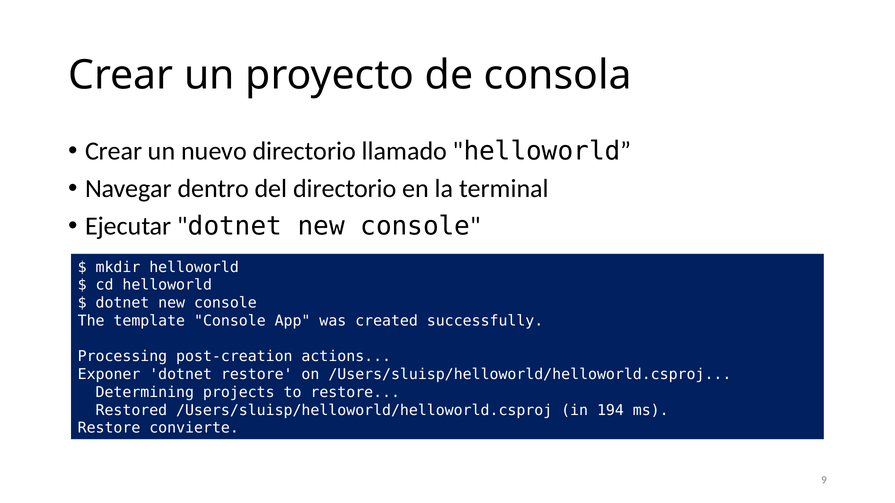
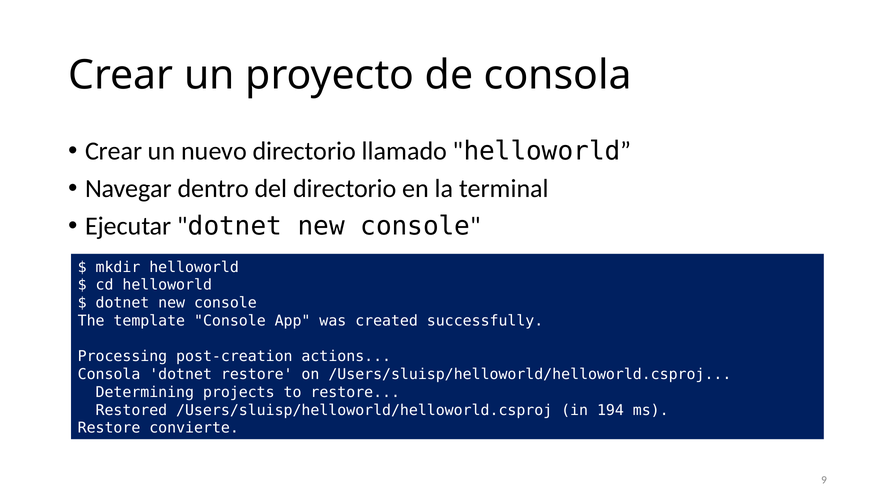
Exponer at (109, 375): Exponer -> Consola
